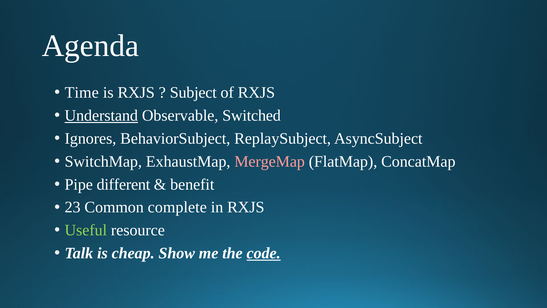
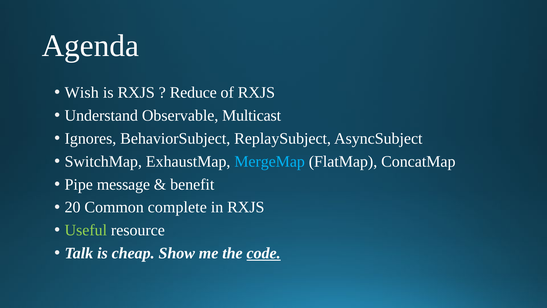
Time: Time -> Wish
Subject: Subject -> Reduce
Understand underline: present -> none
Switched: Switched -> Multicast
MergeMap colour: pink -> light blue
different: different -> message
23: 23 -> 20
